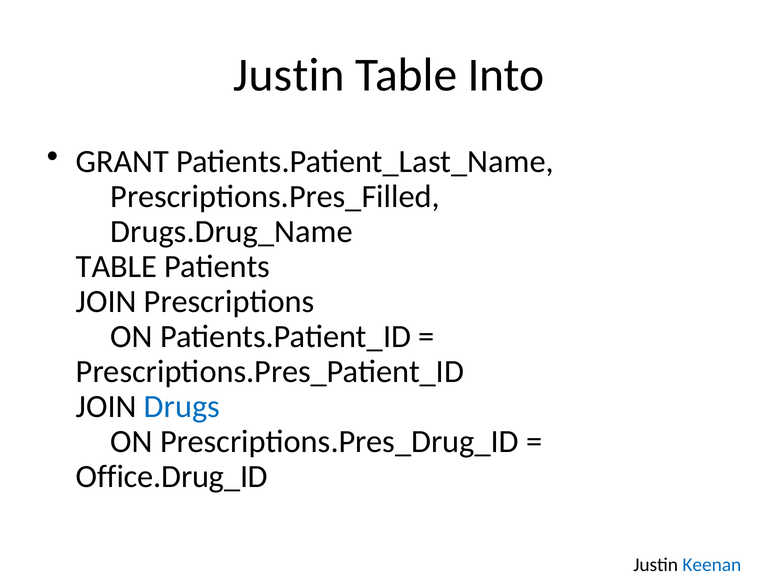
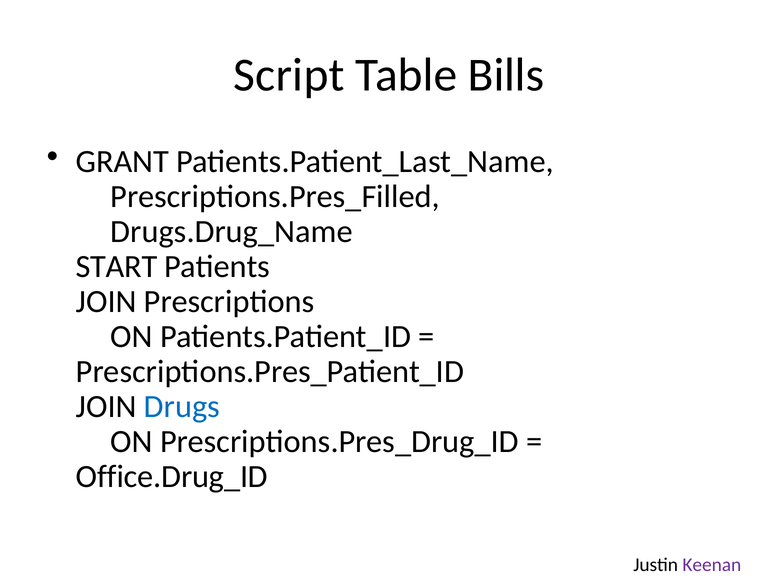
Justin at (289, 75): Justin -> Script
Into: Into -> Bills
TABLE at (117, 267): TABLE -> START
Keenan colour: blue -> purple
